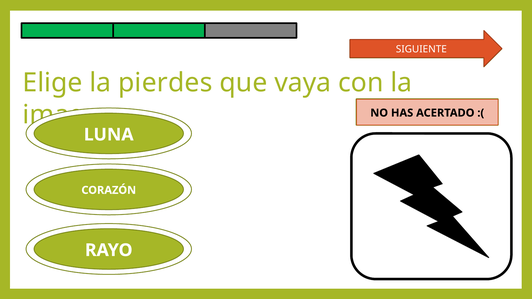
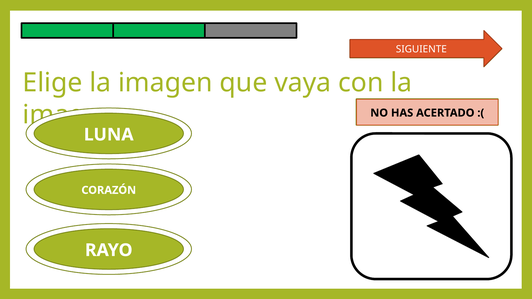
Elige la pierdes: pierdes -> imagen
